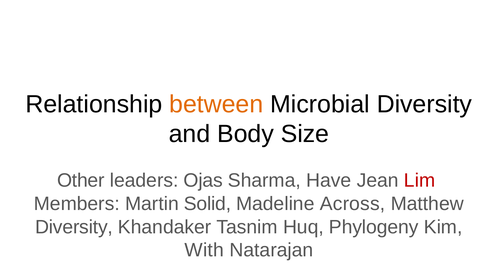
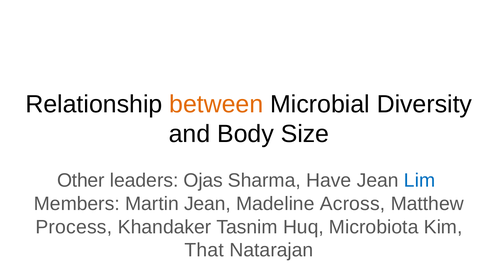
Lim colour: red -> blue
Martin Solid: Solid -> Jean
Diversity at (74, 227): Diversity -> Process
Phylogeny: Phylogeny -> Microbiota
With: With -> That
